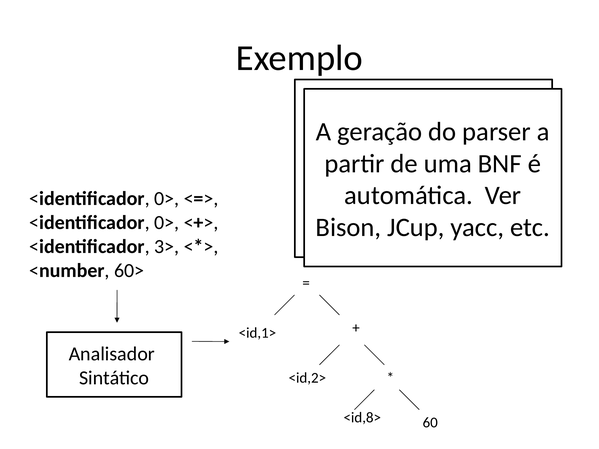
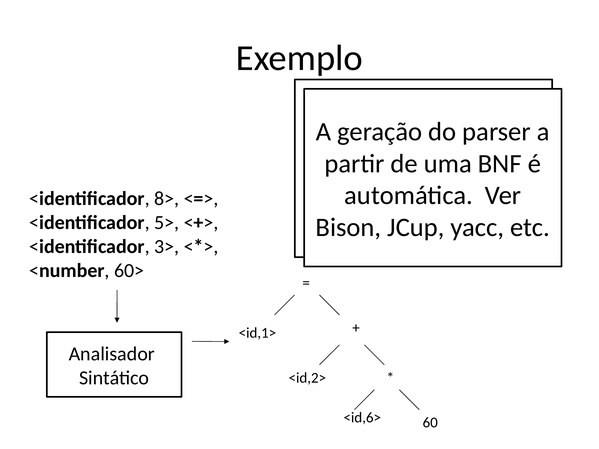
0> at (167, 199): 0> -> 8>
0> at (167, 223): 0> -> 5>
<id,8>: <id,8> -> <id,6>
